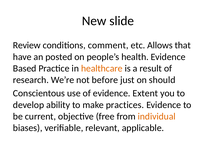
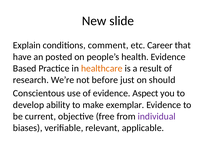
Review: Review -> Explain
Allows: Allows -> Career
Extent: Extent -> Aspect
practices: practices -> exemplar
individual colour: orange -> purple
